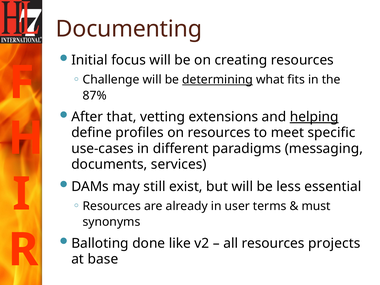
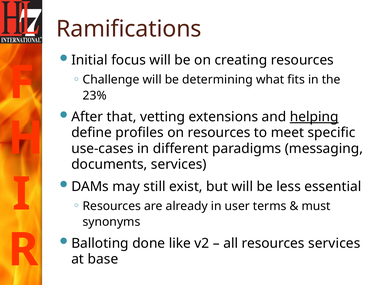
Documenting: Documenting -> Ramifications
determining underline: present -> none
87%: 87% -> 23%
resources projects: projects -> services
